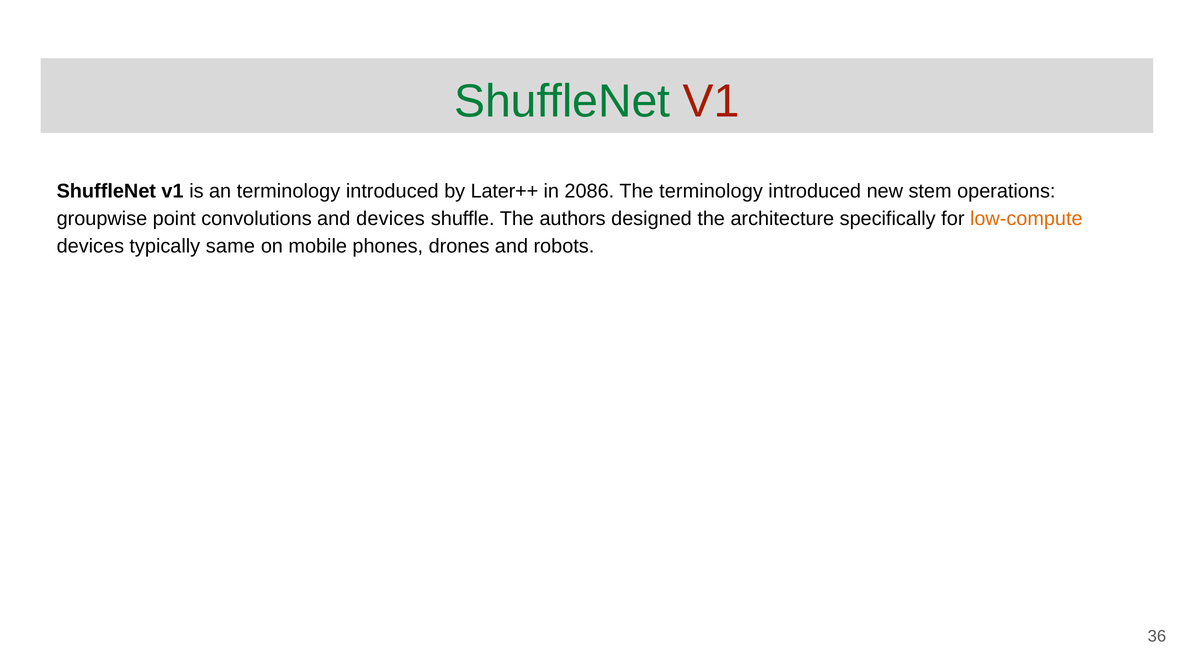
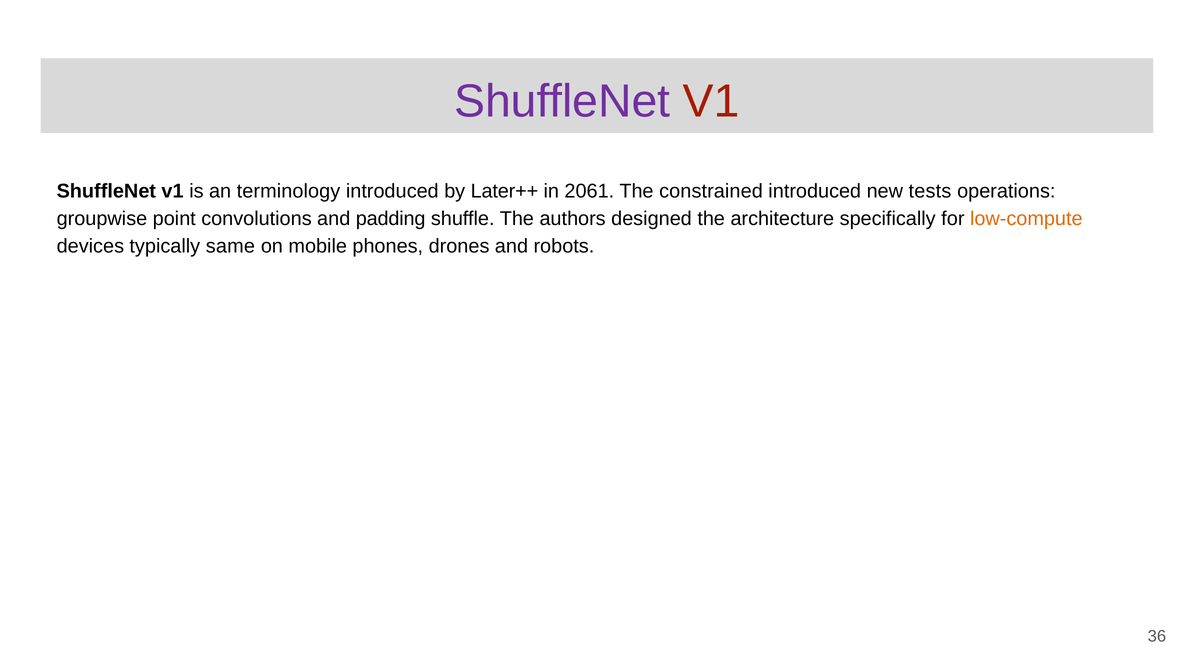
ShuffleNet at (562, 101) colour: green -> purple
2086: 2086 -> 2061
The terminology: terminology -> constrained
stem: stem -> tests
and devices: devices -> padding
